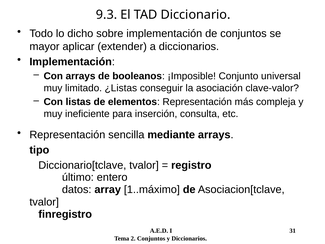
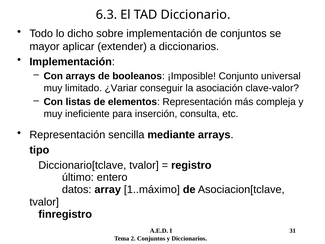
9.3: 9.3 -> 6.3
¿Listas: ¿Listas -> ¿Variar
